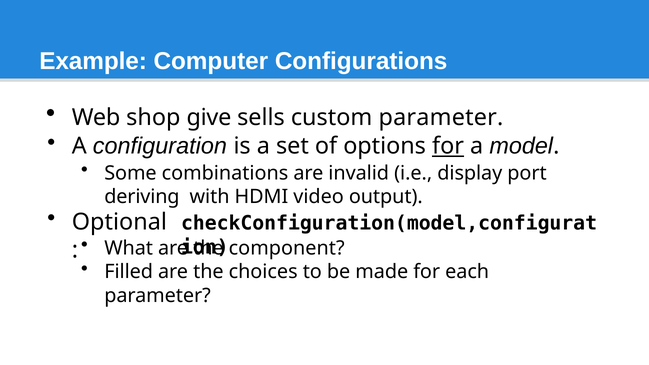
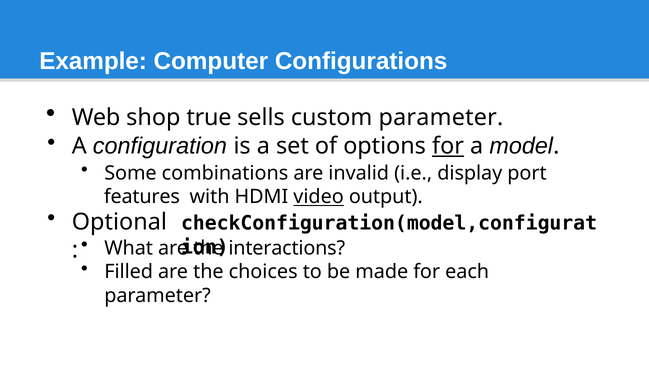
give: give -> true
deriving: deriving -> features
video underline: none -> present
component: component -> interactions
